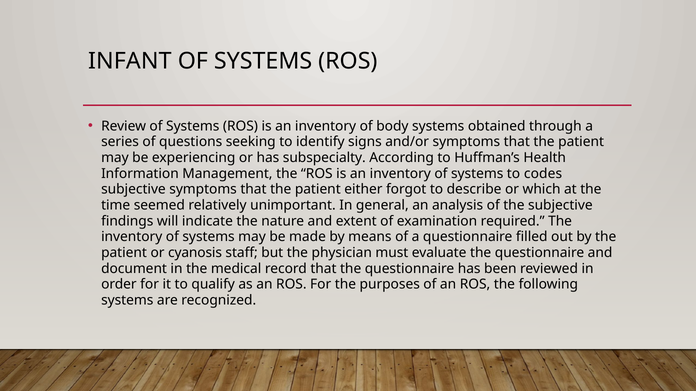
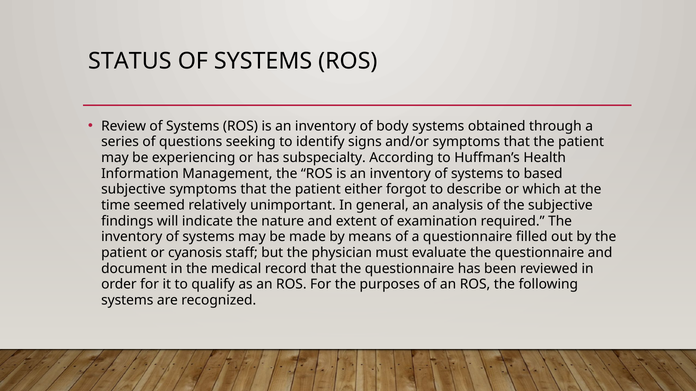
INFANT: INFANT -> STATUS
codes: codes -> based
